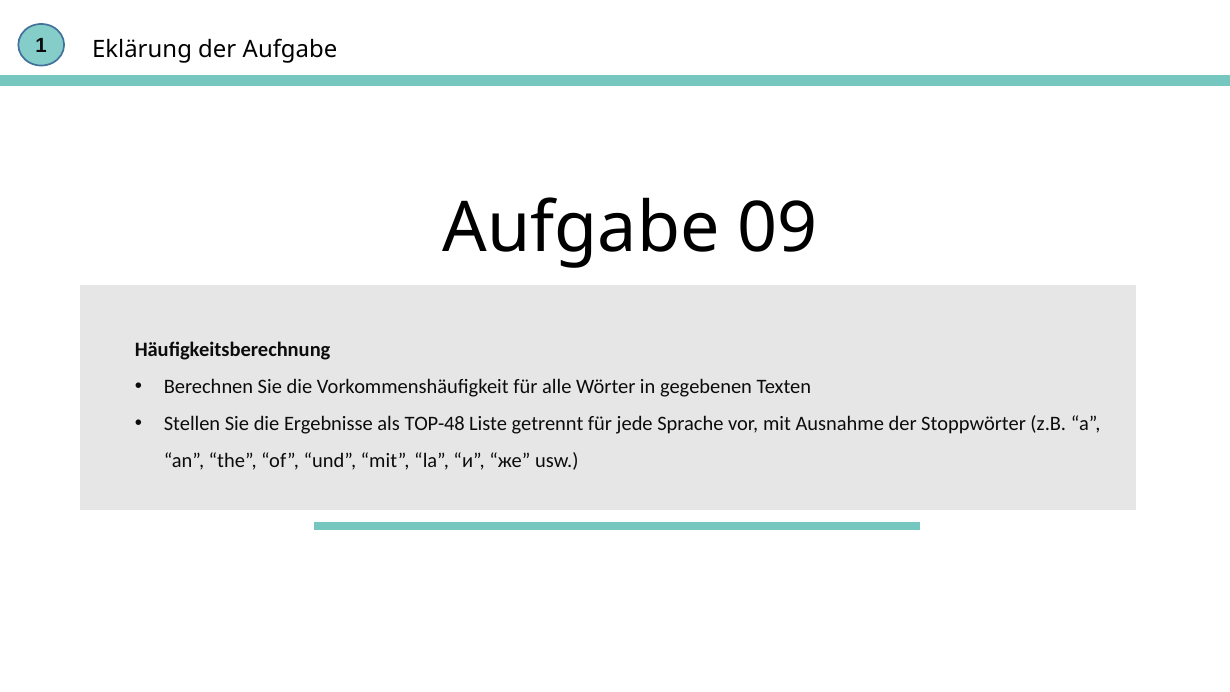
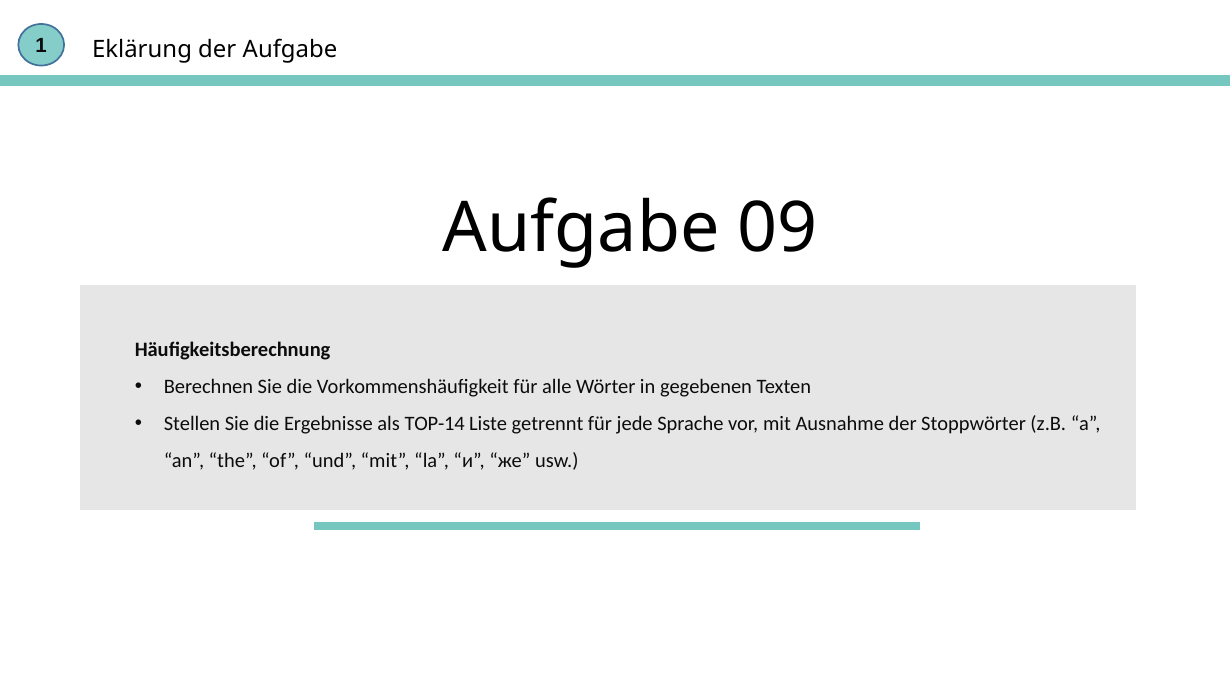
TOP-48: TOP-48 -> TOP-14
